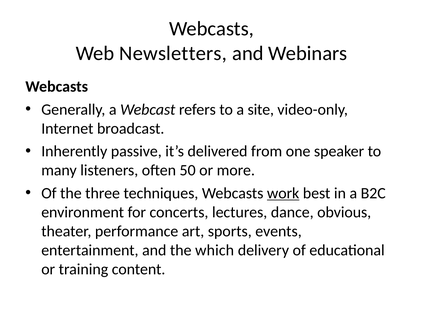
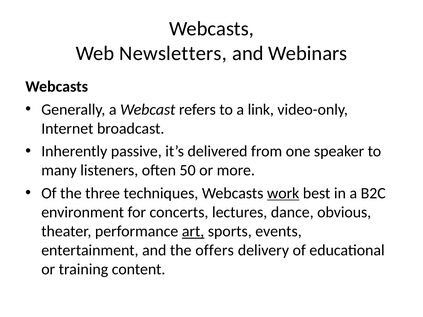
site: site -> link
art underline: none -> present
which: which -> offers
